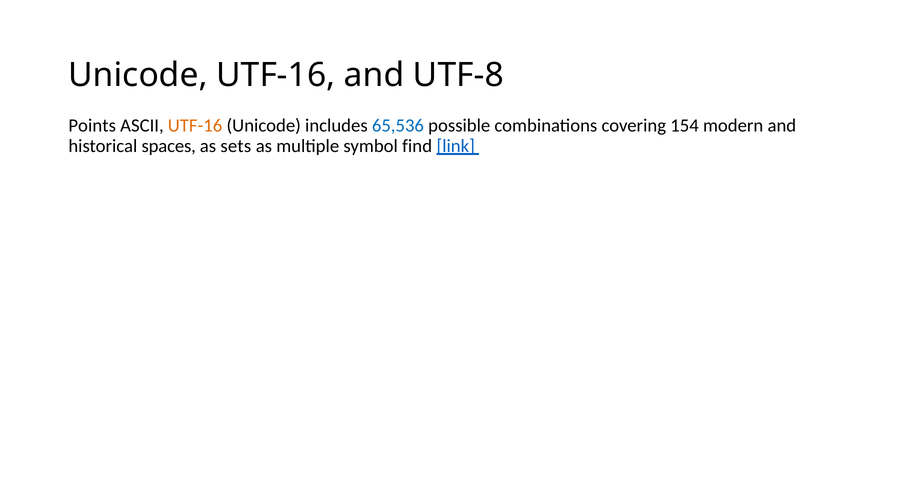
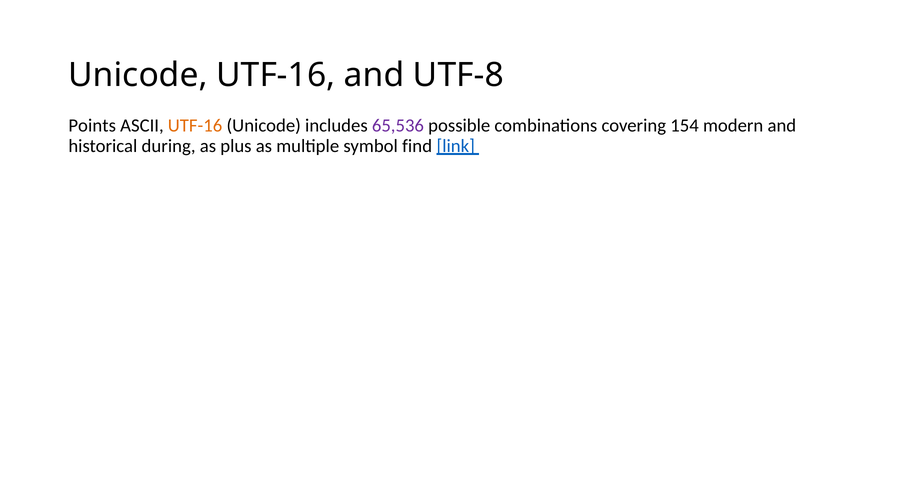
65,536 colour: blue -> purple
spaces: spaces -> during
sets: sets -> plus
